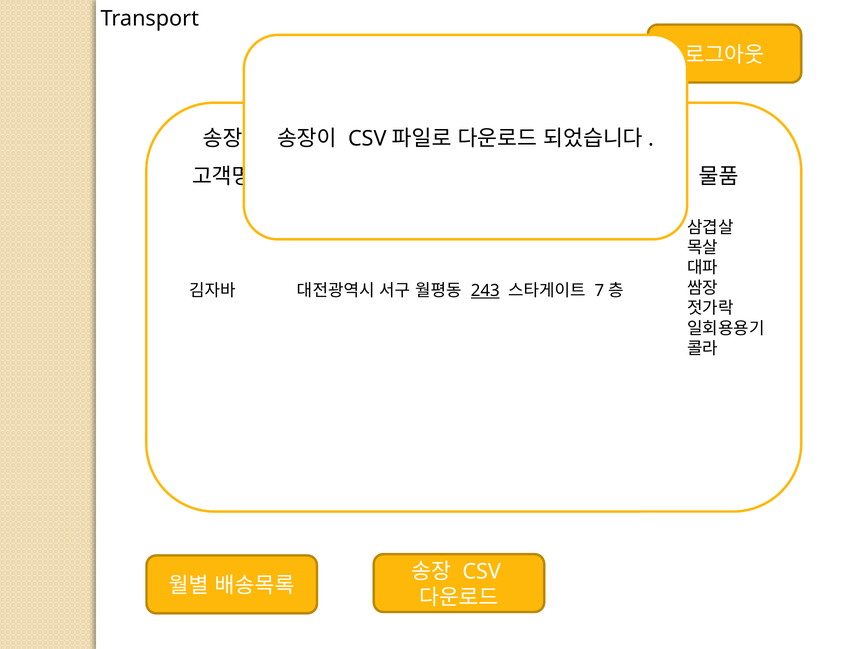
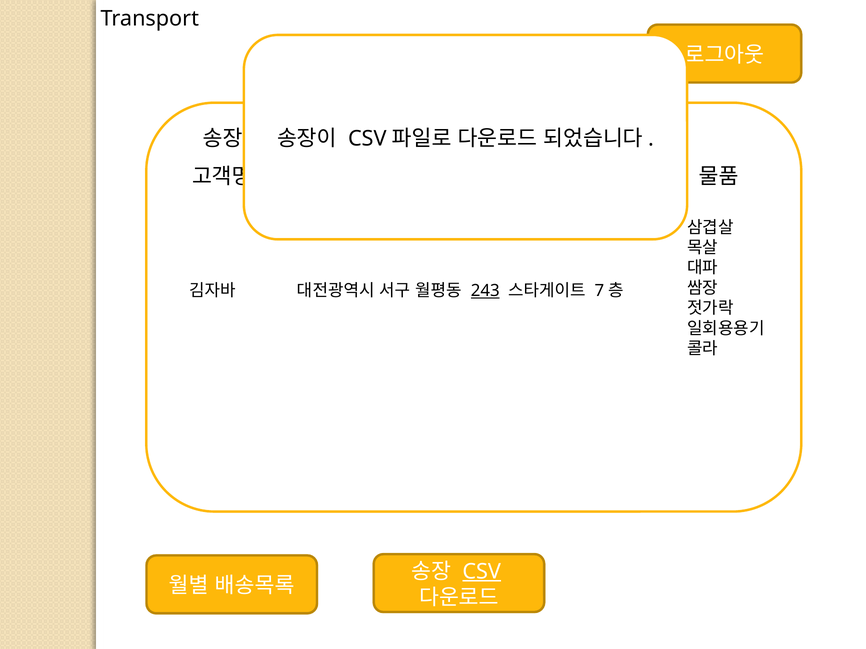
CSV underline: none -> present
